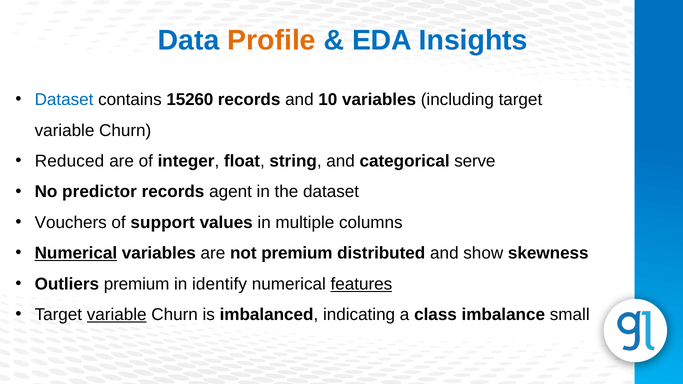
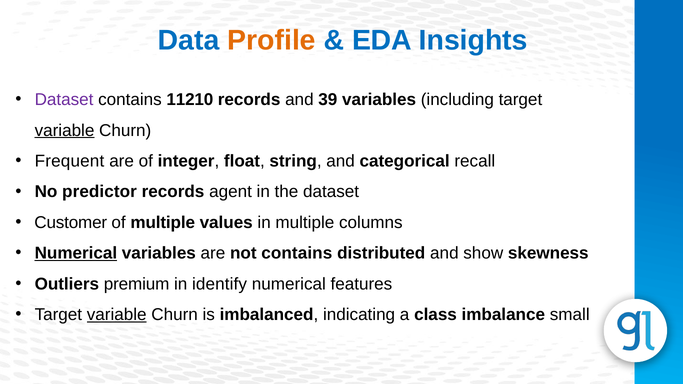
Dataset at (64, 100) colour: blue -> purple
15260: 15260 -> 11210
10: 10 -> 39
variable at (65, 130) underline: none -> present
Reduced: Reduced -> Frequent
serve: serve -> recall
Vouchers: Vouchers -> Customer
of support: support -> multiple
not premium: premium -> contains
features underline: present -> none
